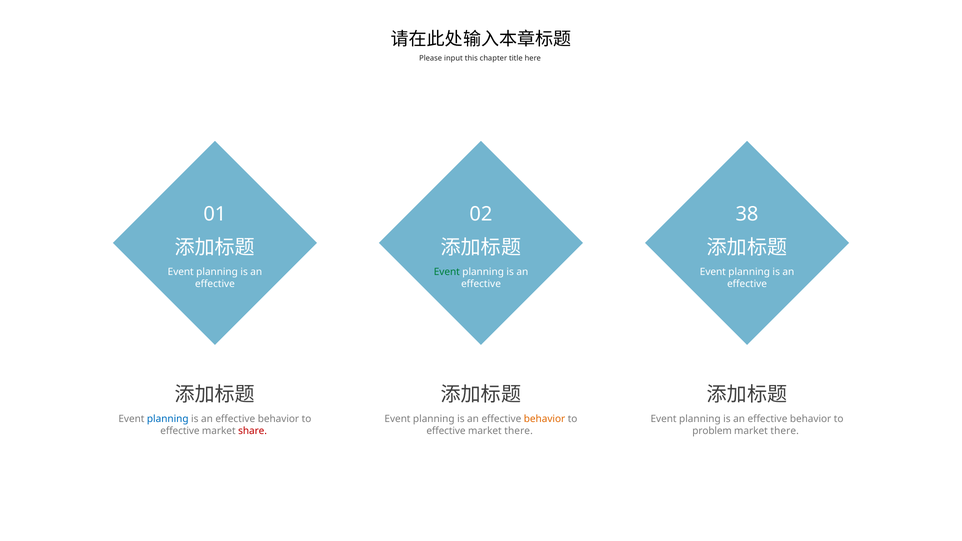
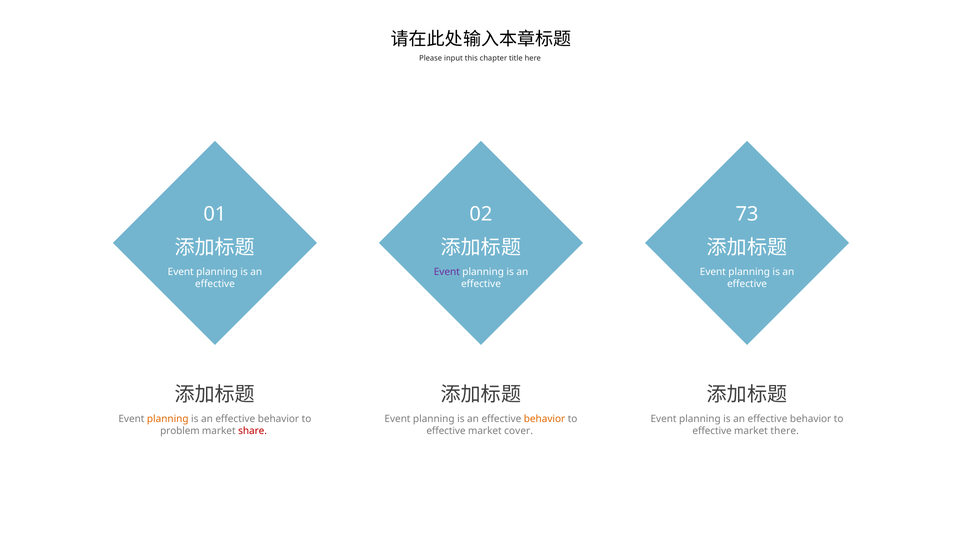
38: 38 -> 73
Event at (447, 272) colour: green -> purple
planning at (168, 419) colour: blue -> orange
effective at (180, 431): effective -> problem
there at (519, 431): there -> cover
problem at (712, 431): problem -> effective
